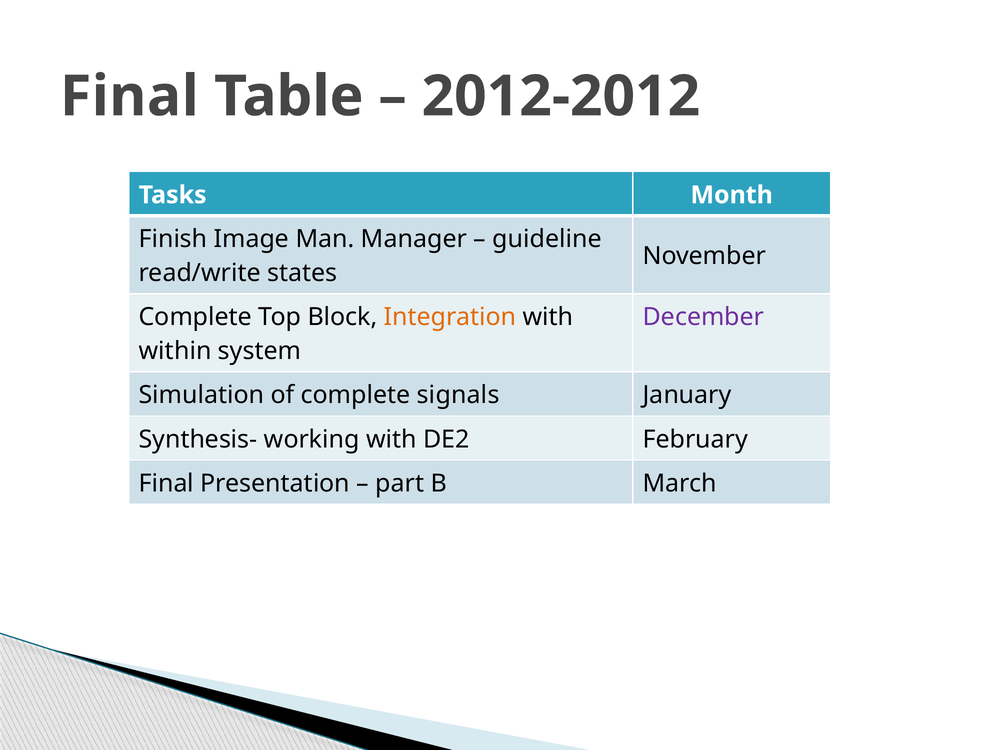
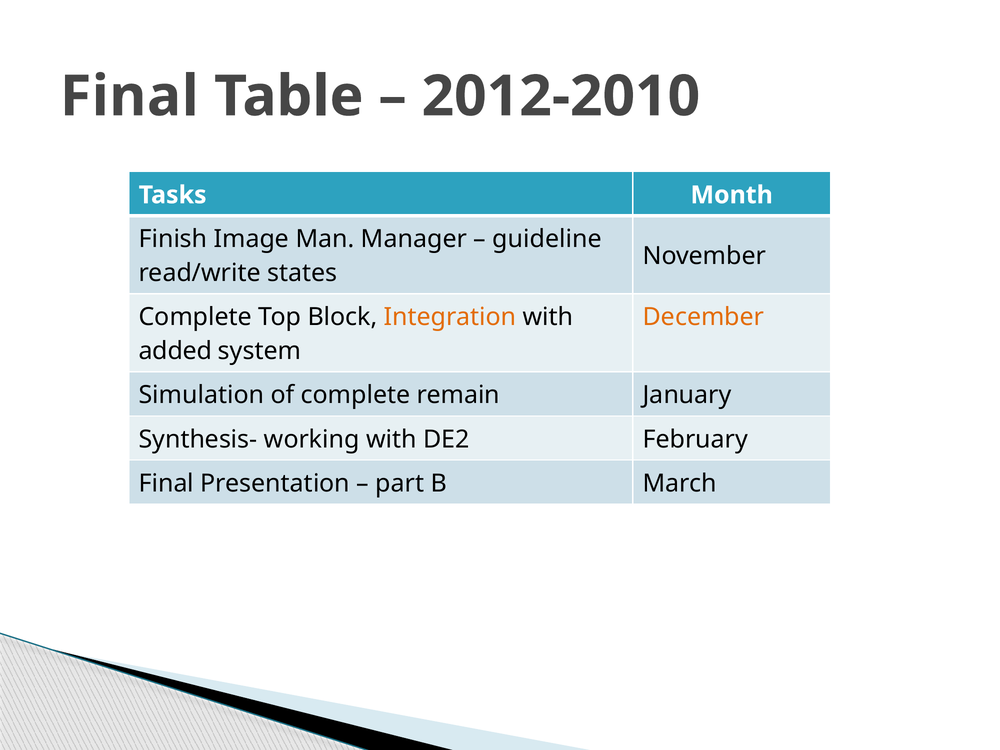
2012-2012: 2012-2012 -> 2012-2010
December colour: purple -> orange
within: within -> added
signals: signals -> remain
